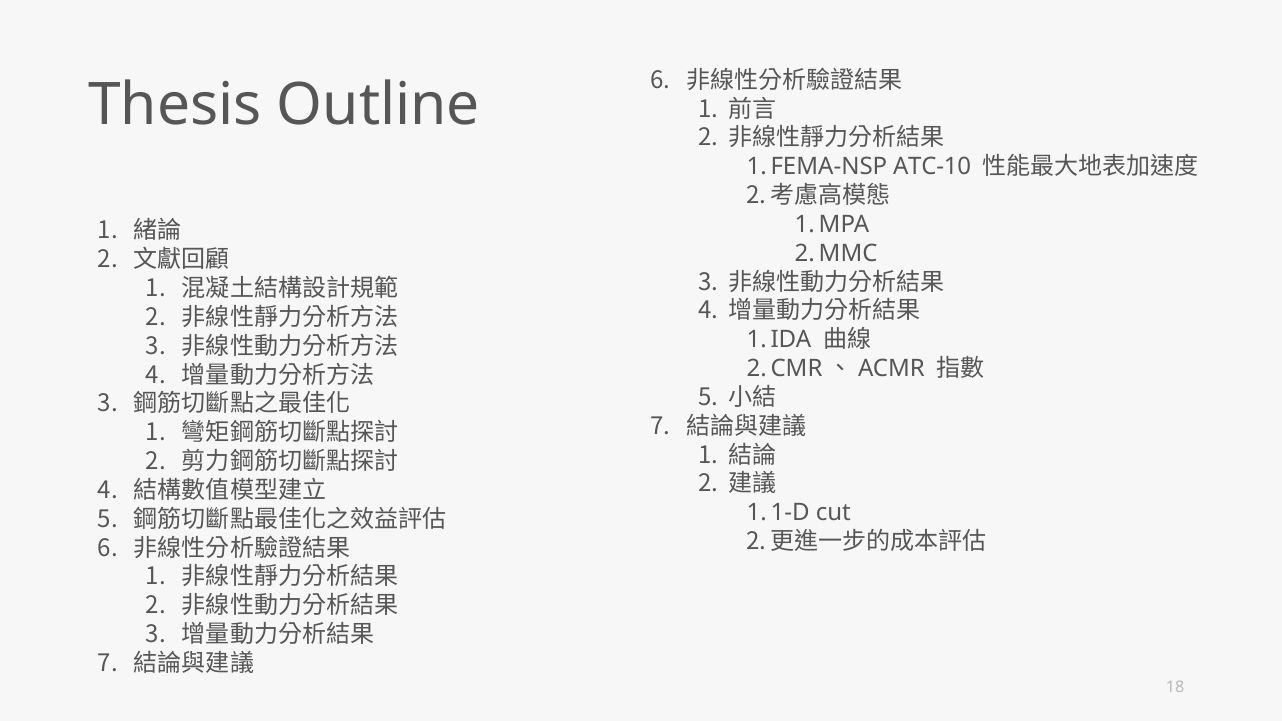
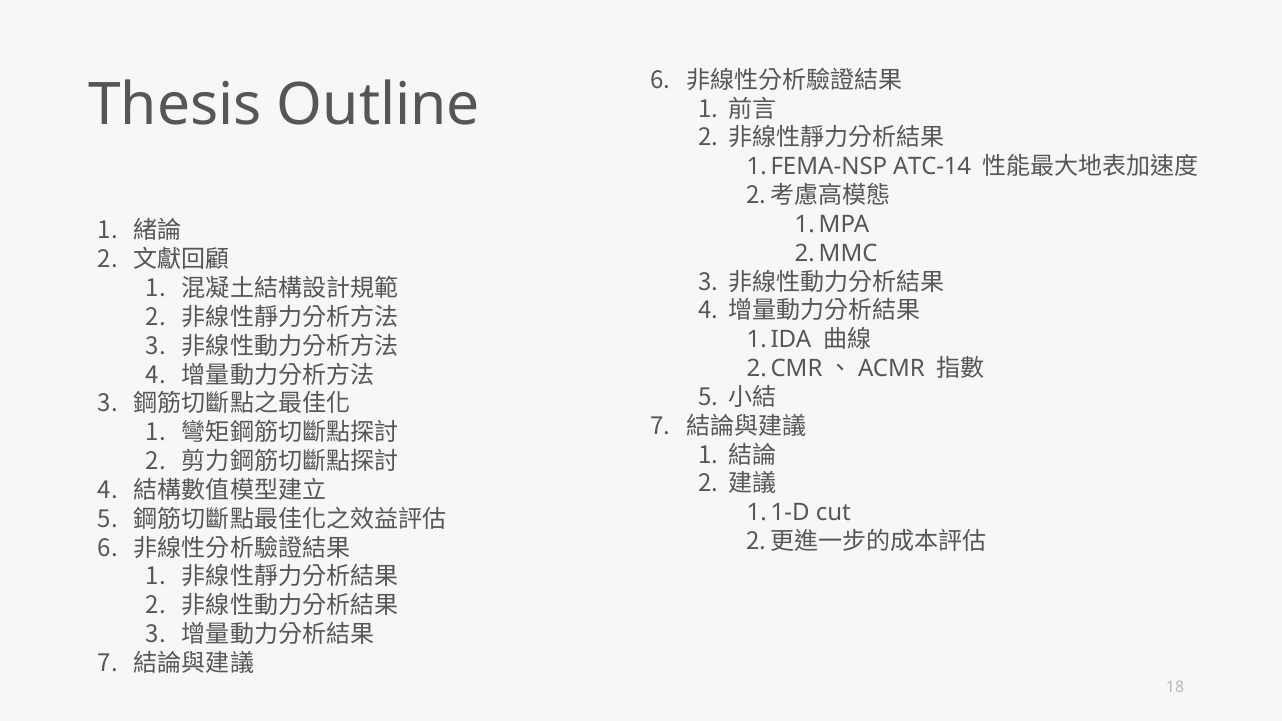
ATC-10: ATC-10 -> ATC-14
